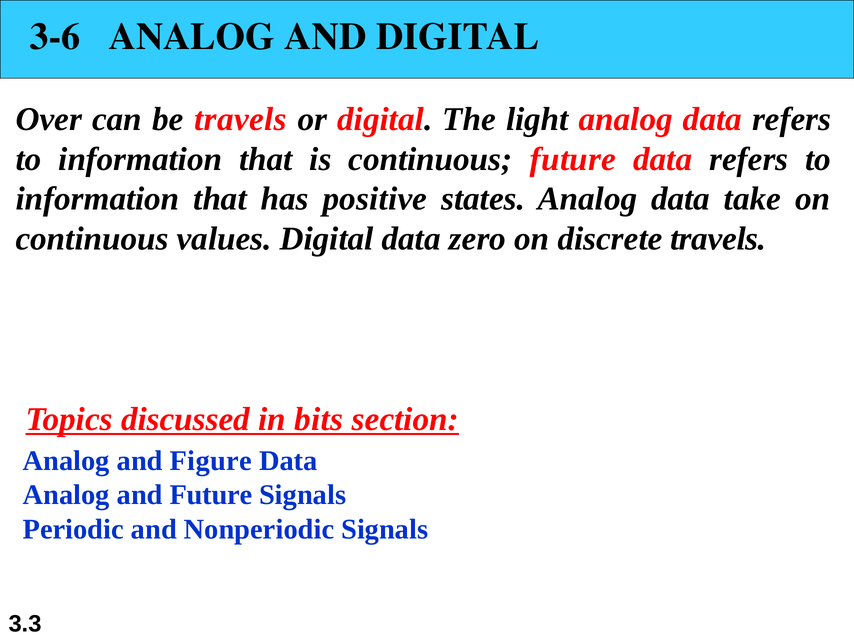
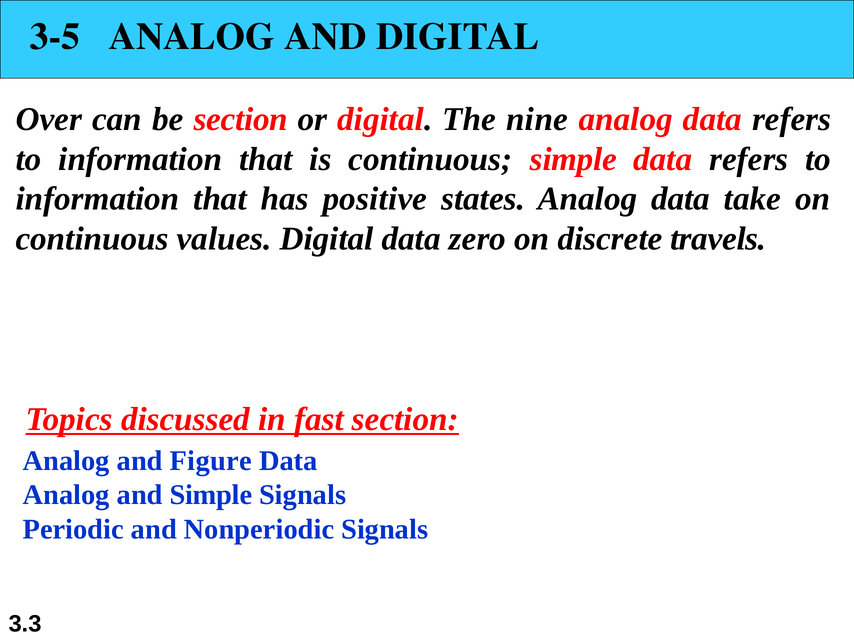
3-6: 3-6 -> 3-5
be travels: travels -> section
light: light -> nine
continuous future: future -> simple
bits: bits -> fast
and Future: Future -> Simple
